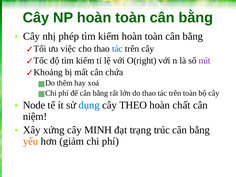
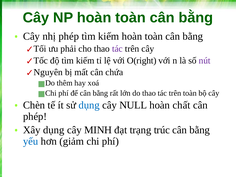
việc: việc -> phải
tác at (117, 49) colour: blue -> purple
Khoảng: Khoảng -> Nguyên
Node: Node -> Chèn
THEO: THEO -> NULL
niệm at (35, 116): niệm -> phép
Xây xứng: xứng -> dụng
yếu colour: orange -> blue
